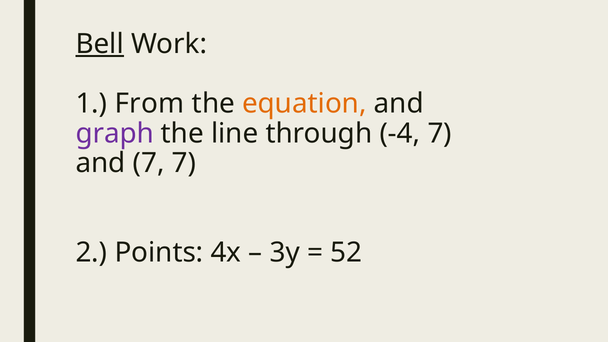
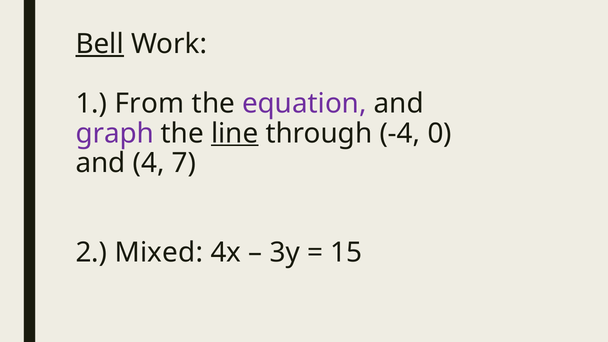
equation colour: orange -> purple
line underline: none -> present
-4 7: 7 -> 0
and 7: 7 -> 4
Points: Points -> Mixed
52: 52 -> 15
